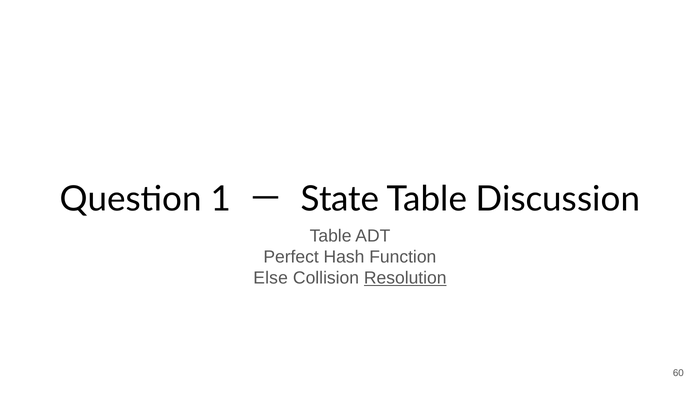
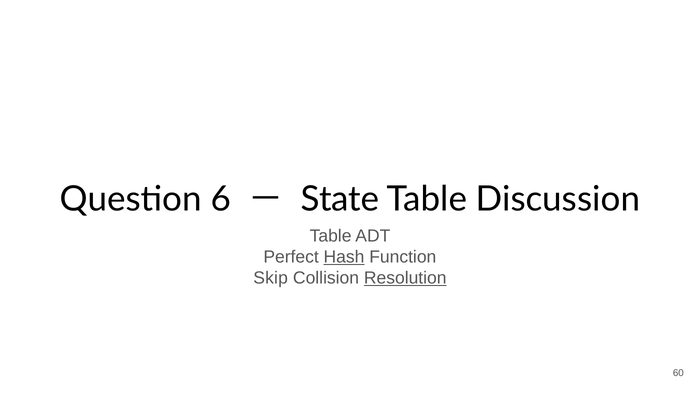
1: 1 -> 6
Hash underline: none -> present
Else: Else -> Skip
